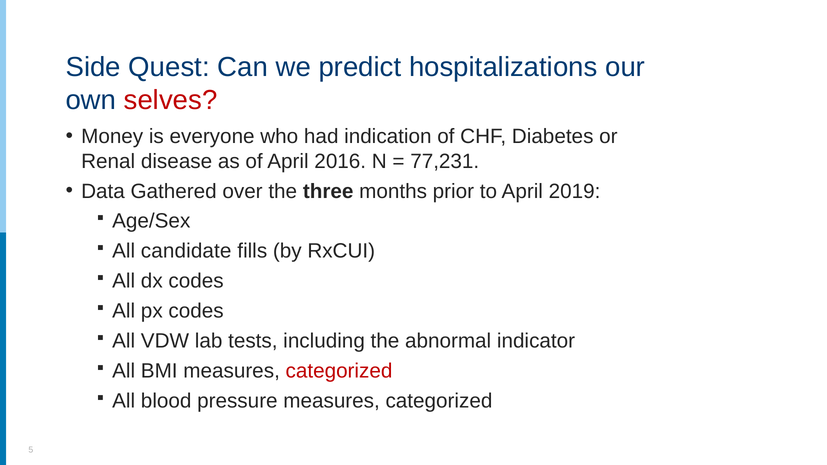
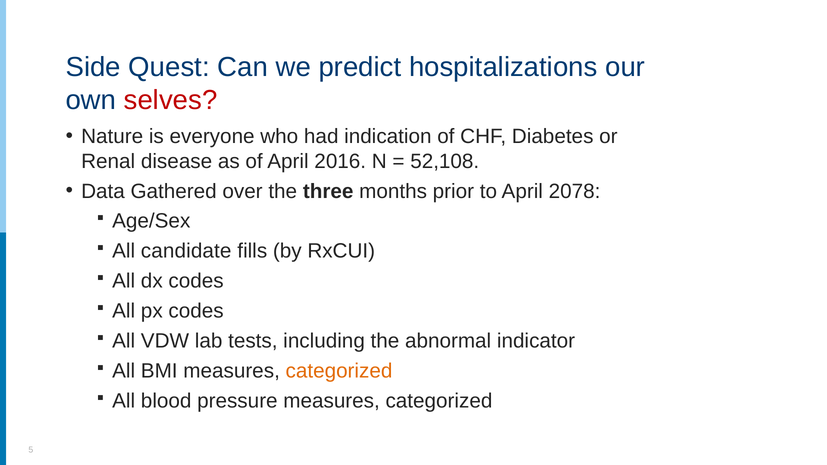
Money: Money -> Nature
77,231: 77,231 -> 52,108
2019: 2019 -> 2078
categorized at (339, 371) colour: red -> orange
